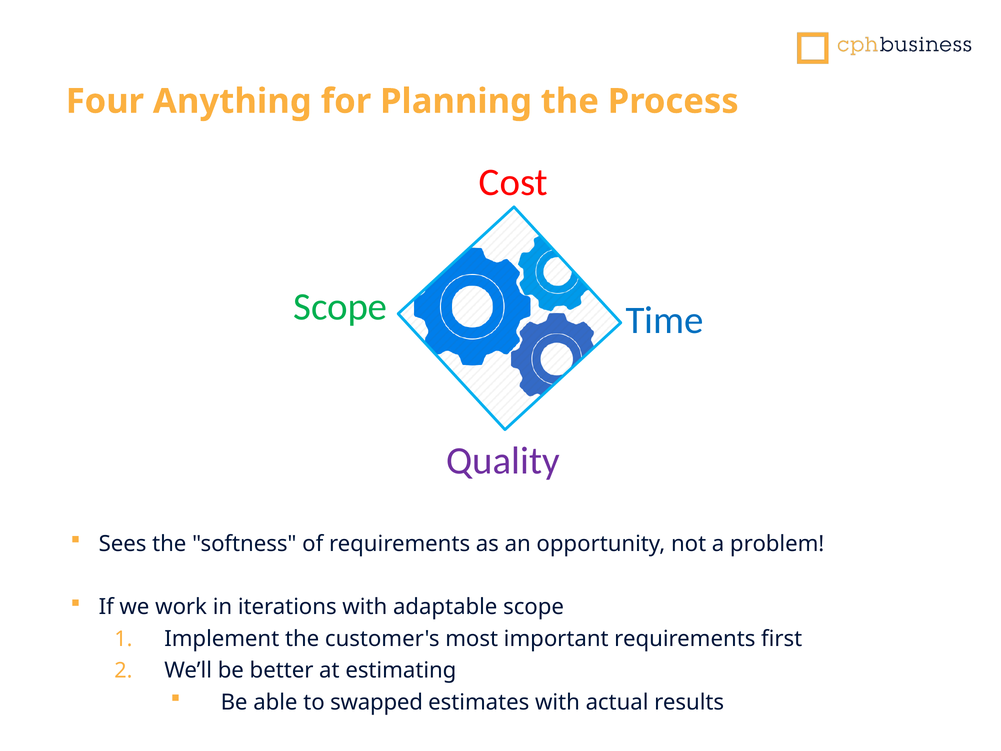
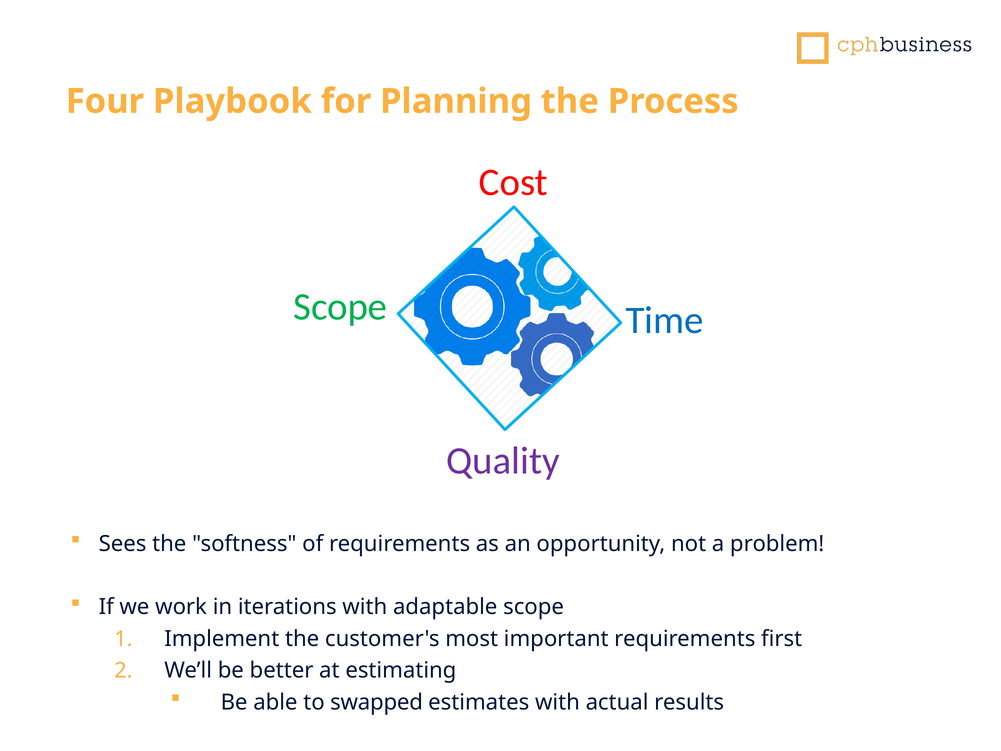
Anything: Anything -> Playbook
